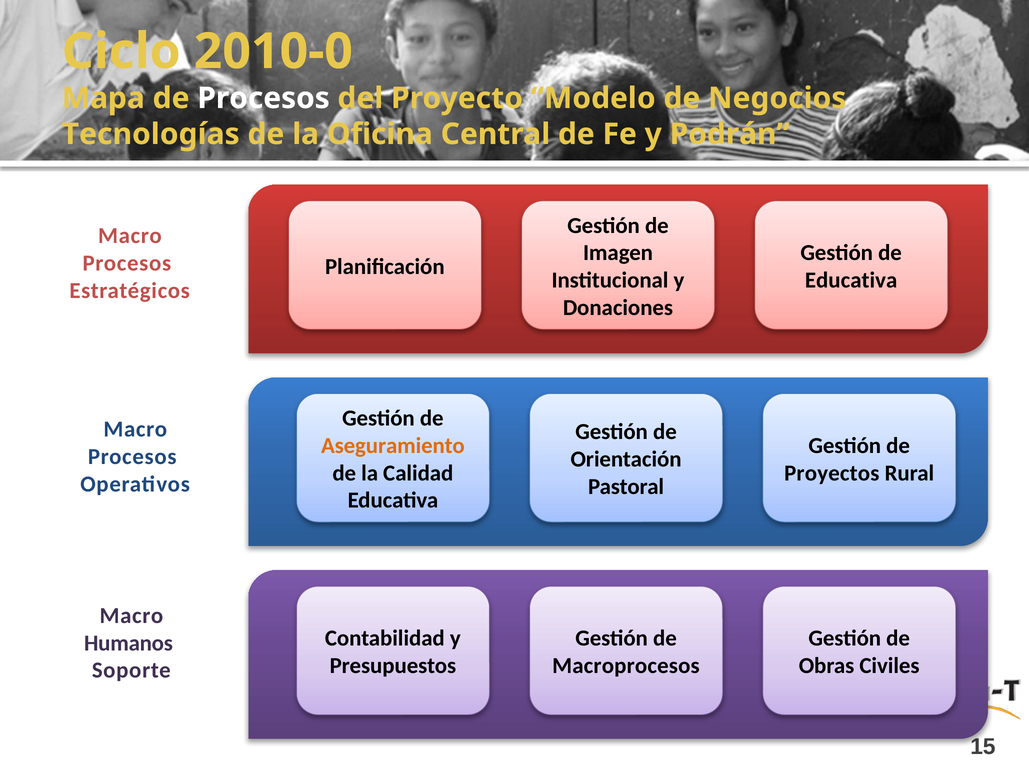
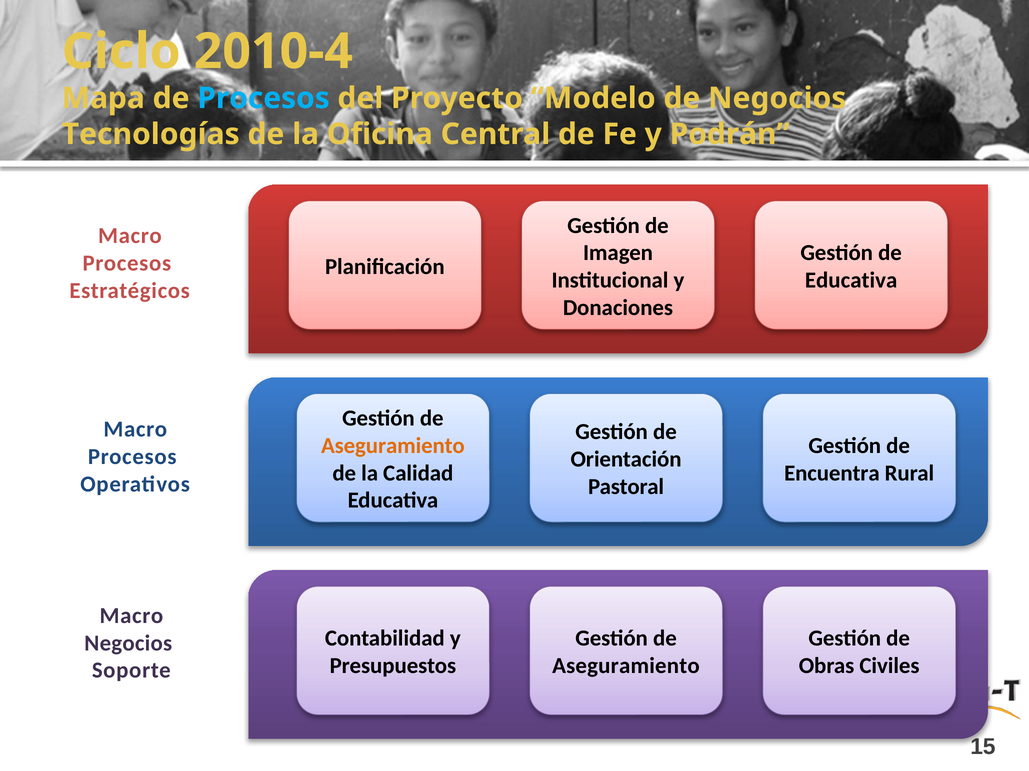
2010-0: 2010-0 -> 2010-4
Procesos at (264, 98) colour: white -> light blue
Proyectos: Proyectos -> Encuentra
Humanos at (128, 644): Humanos -> Negocios
Macroprocesos at (626, 666): Macroprocesos -> Aseguramiento
